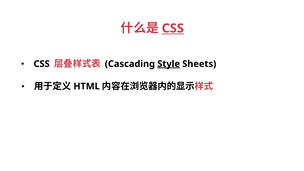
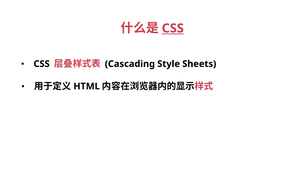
Style underline: present -> none
